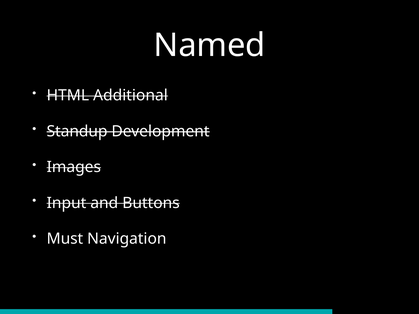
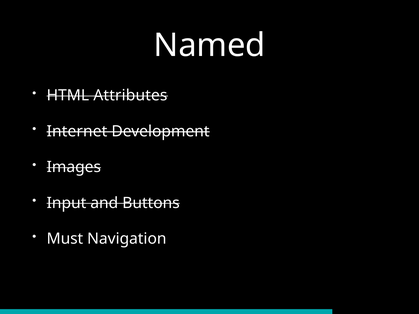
Additional: Additional -> Attributes
Standup: Standup -> Internet
